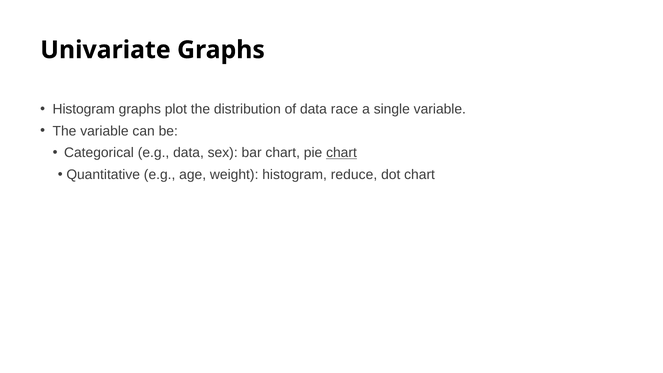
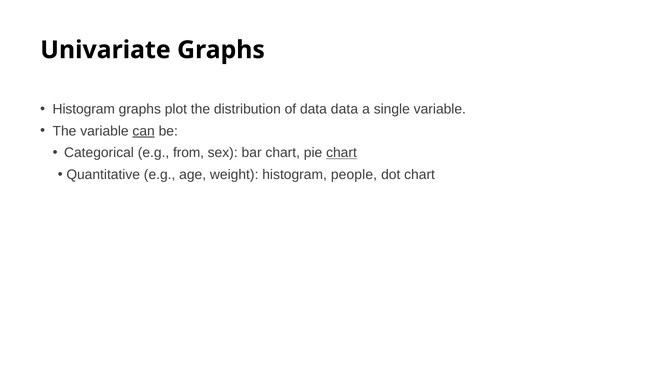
data race: race -> data
can underline: none -> present
e.g data: data -> from
reduce: reduce -> people
